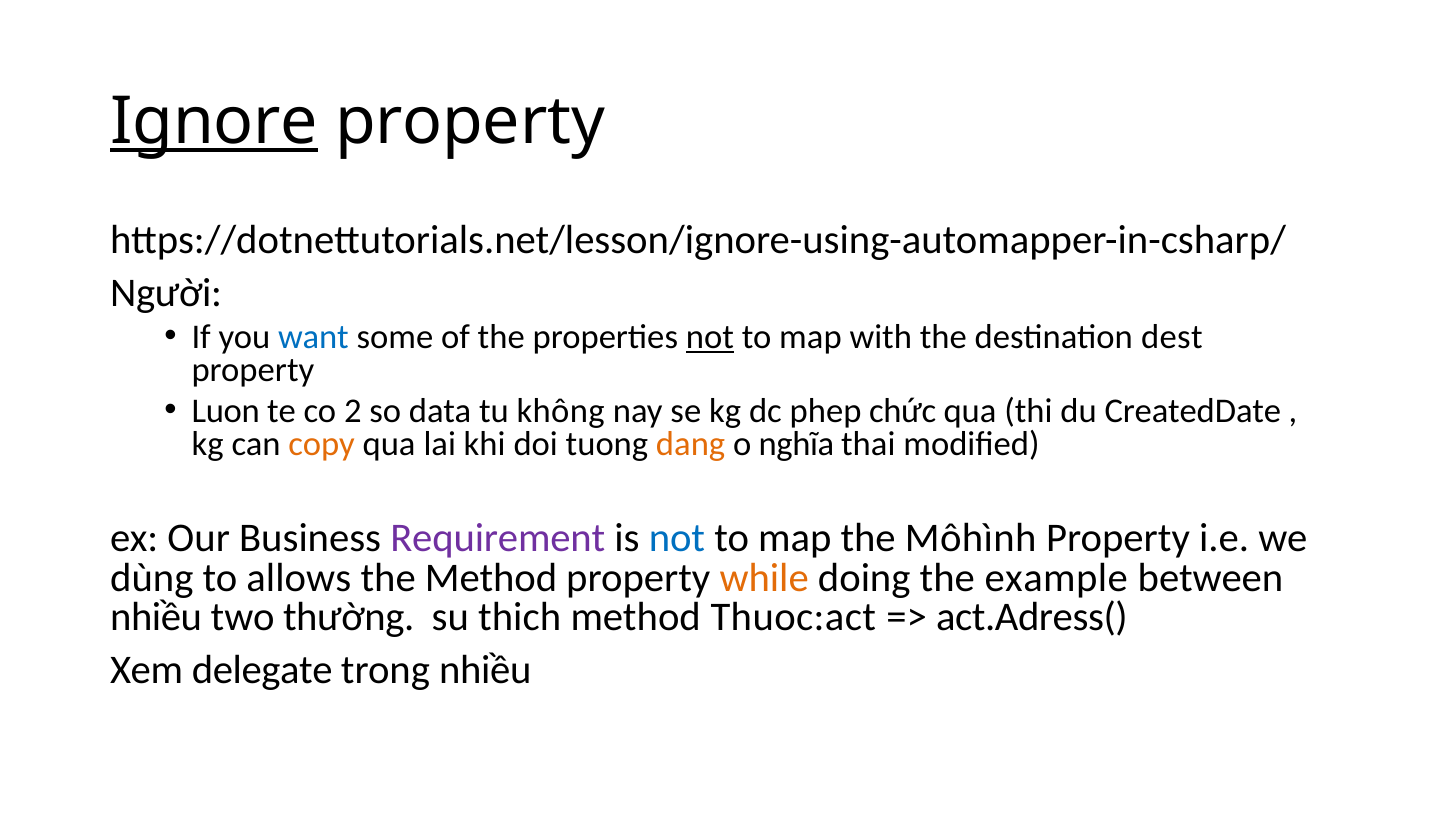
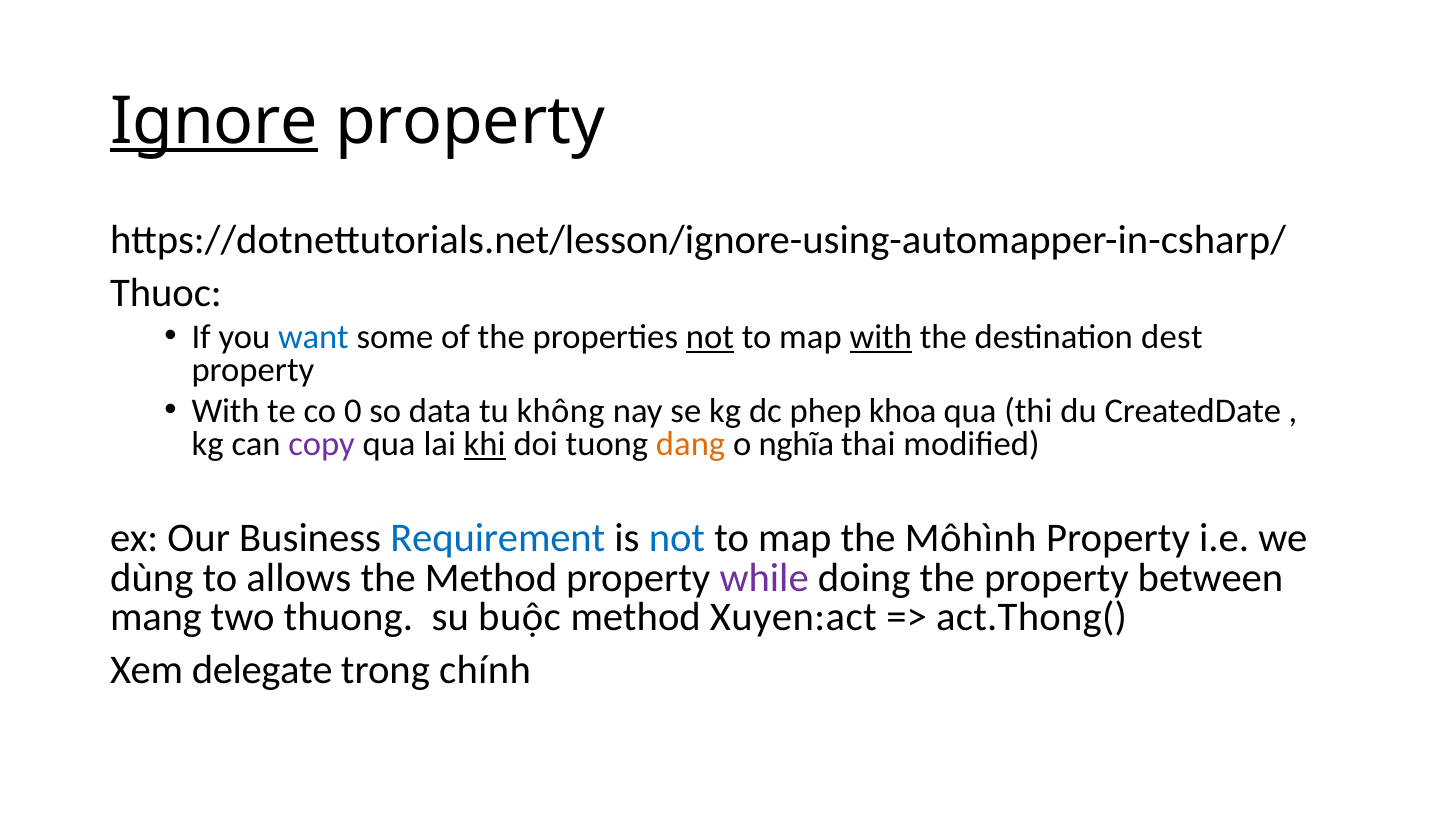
Người: Người -> Thuoc
with at (881, 337) underline: none -> present
Luon at (226, 411): Luon -> With
2: 2 -> 0
chức: chức -> khoa
copy colour: orange -> purple
khi underline: none -> present
Requirement colour: purple -> blue
while colour: orange -> purple
the example: example -> property
nhiều at (156, 618): nhiều -> mang
thường: thường -> thuong
thich: thich -> buộc
Thuoc:act: Thuoc:act -> Xuyen:act
act.Adress(: act.Adress( -> act.Thong(
trong nhiều: nhiều -> chính
